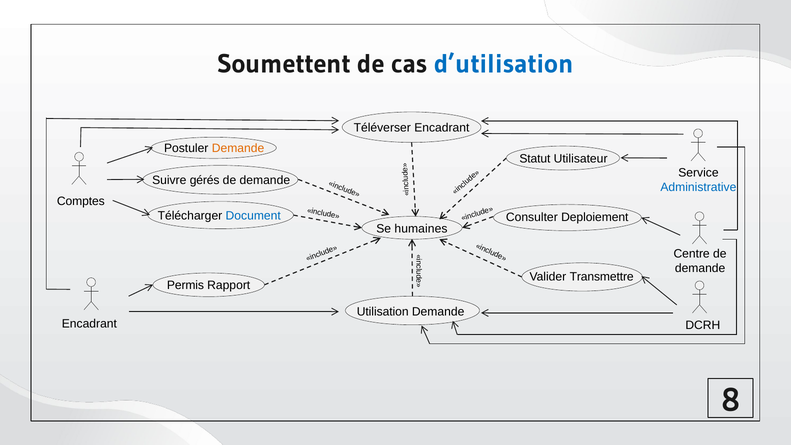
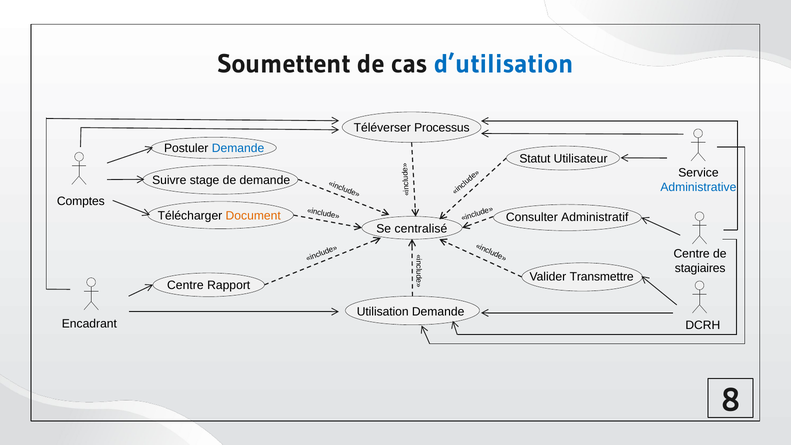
Téléverser Encadrant: Encadrant -> Processus
Demande at (238, 148) colour: orange -> blue
gérés: gérés -> stage
Document colour: blue -> orange
Deploiement: Deploiement -> Administratif
humaines: humaines -> centralisé
demande at (700, 268): demande -> stagiaires
Permis at (185, 285): Permis -> Centre
